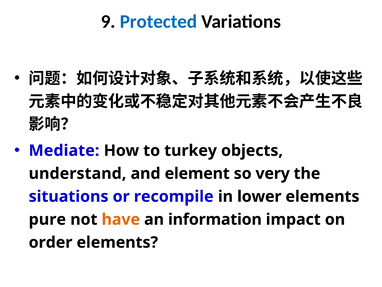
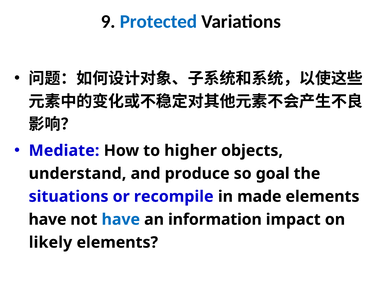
turkey: turkey -> higher
element: element -> produce
very: very -> goal
lower: lower -> made
pure at (47, 219): pure -> have
have at (121, 219) colour: orange -> blue
order: order -> likely
